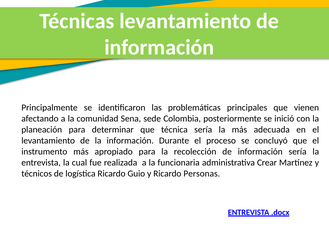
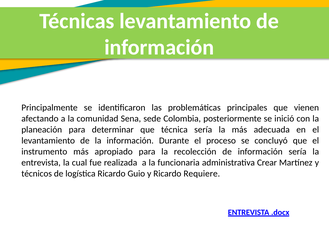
Personas: Personas -> Requiere
